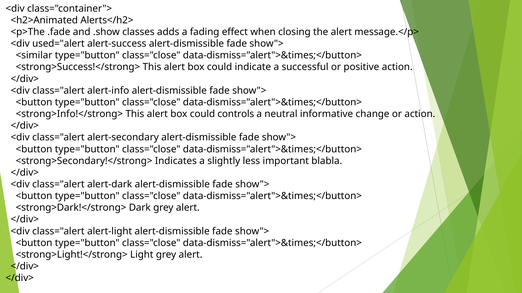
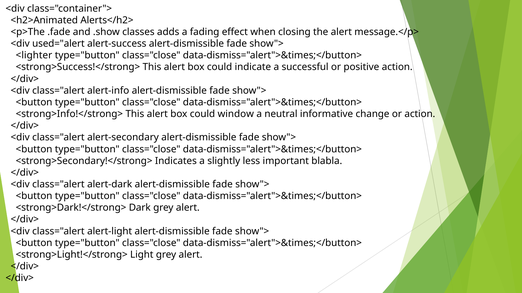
<similar: <similar -> <lighter
controls: controls -> window
